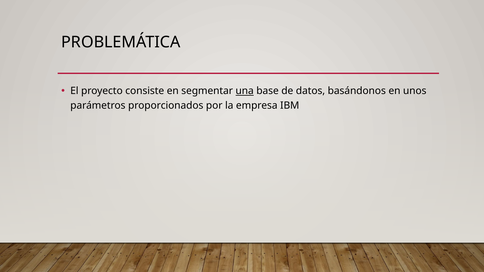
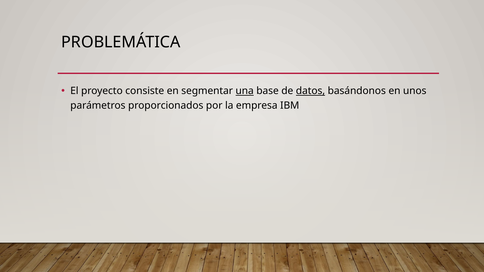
datos underline: none -> present
